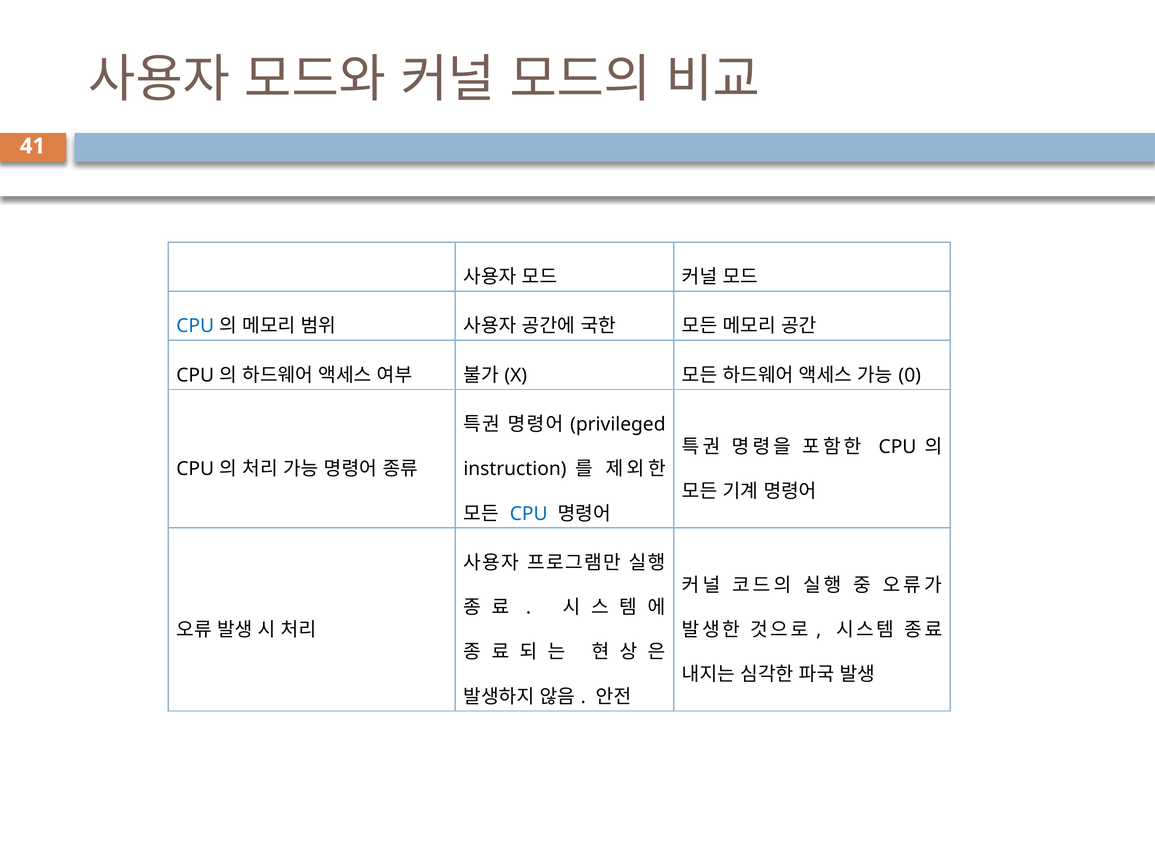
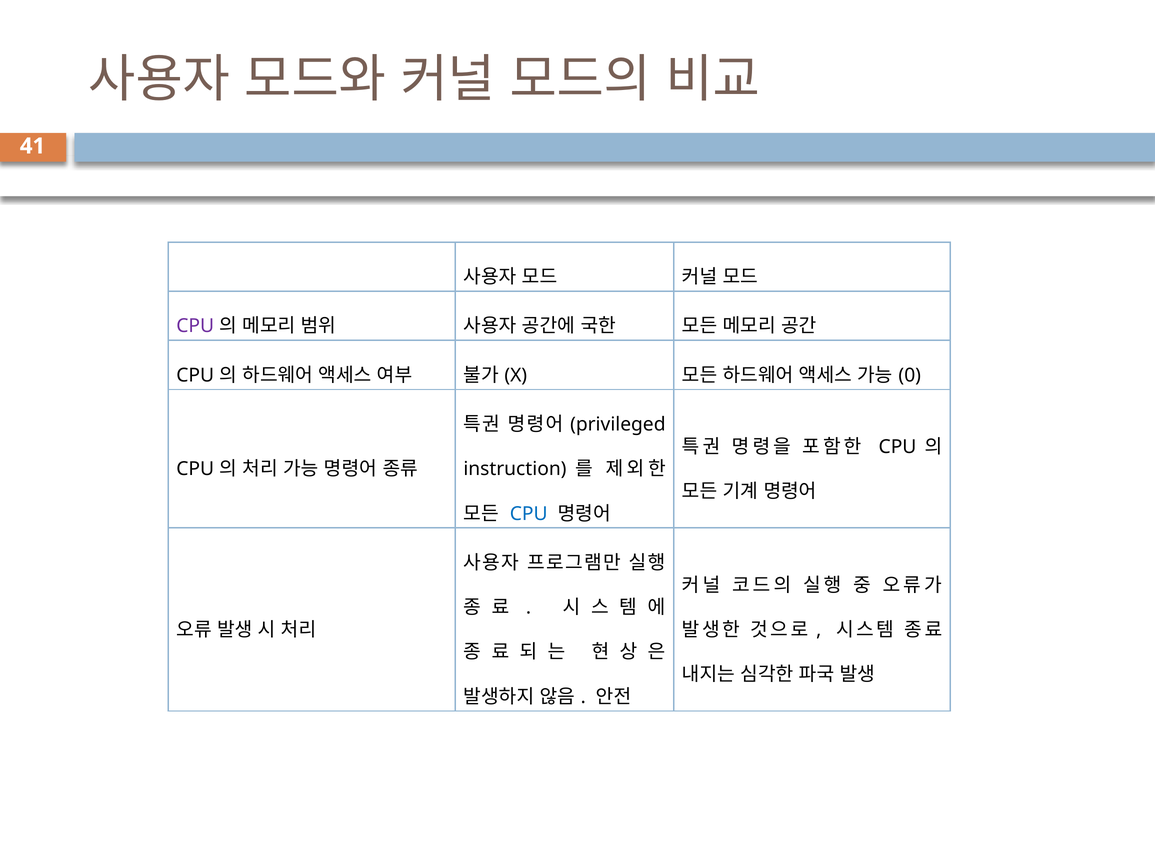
CPU at (195, 326) colour: blue -> purple
